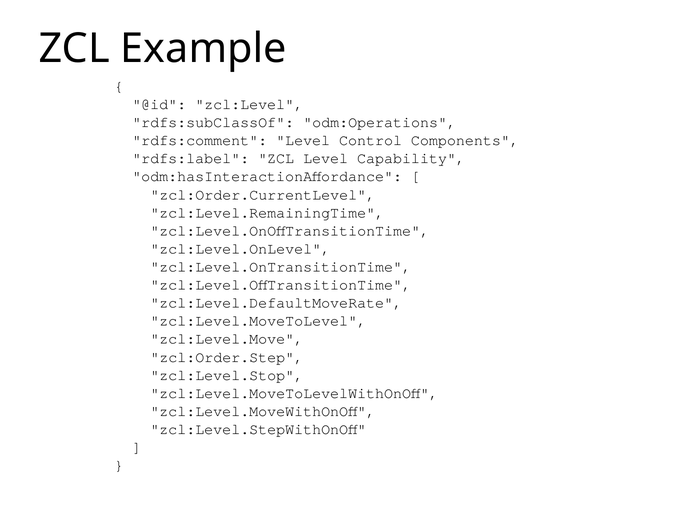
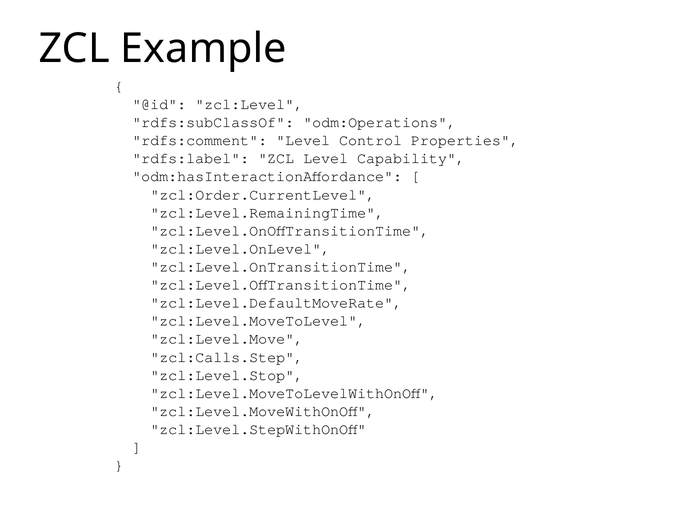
Components: Components -> Properties
zcl:Order.Step: zcl:Order.Step -> zcl:Calls.Step
